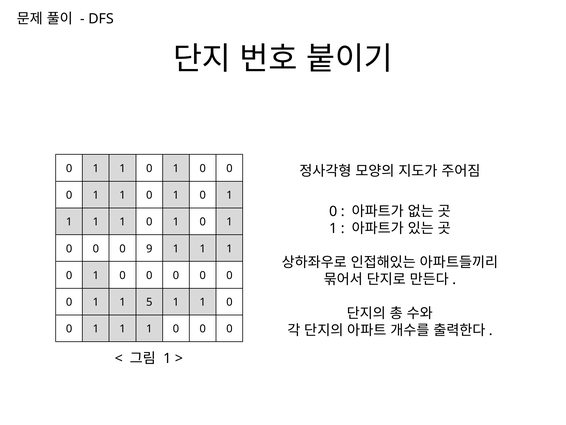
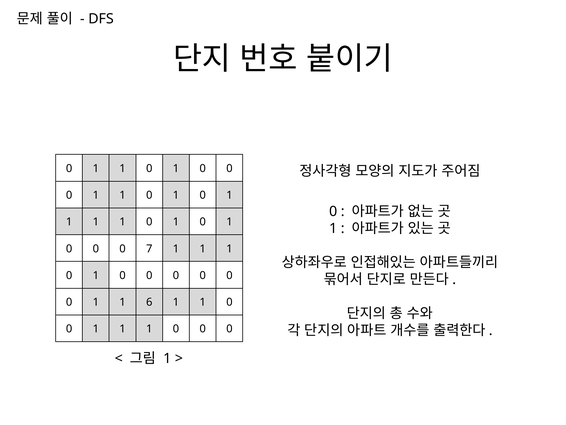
9: 9 -> 7
5: 5 -> 6
